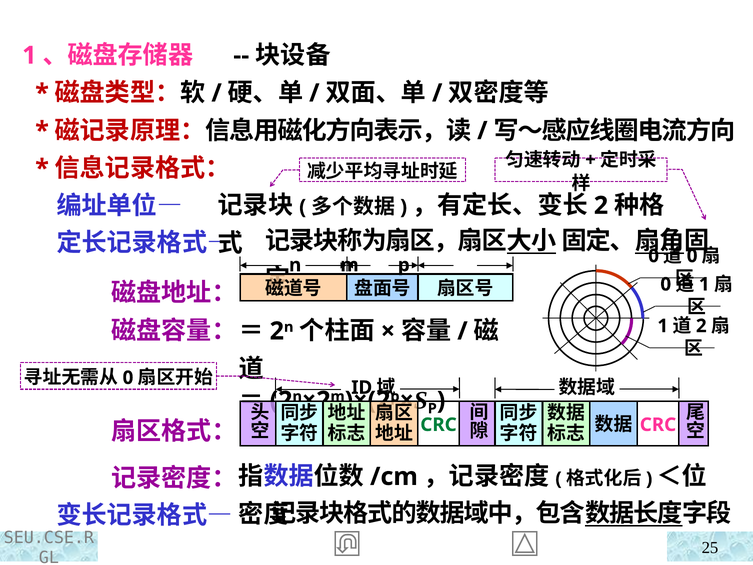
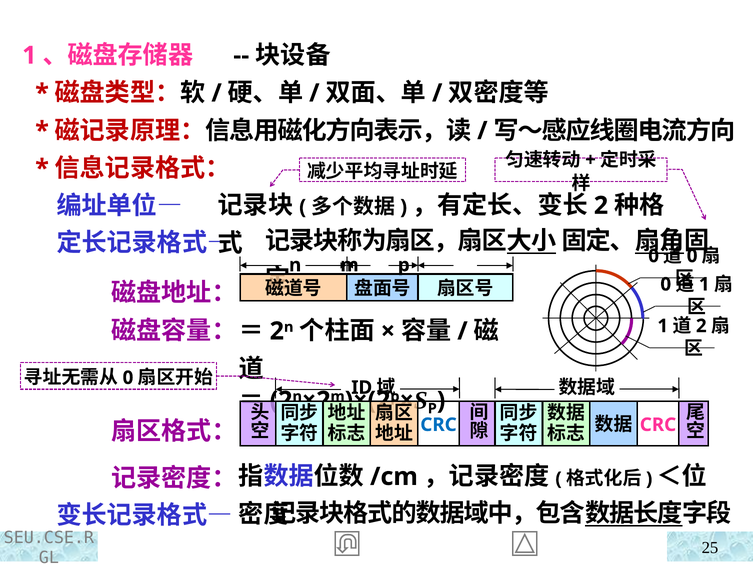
CRC at (439, 425) colour: green -> blue
